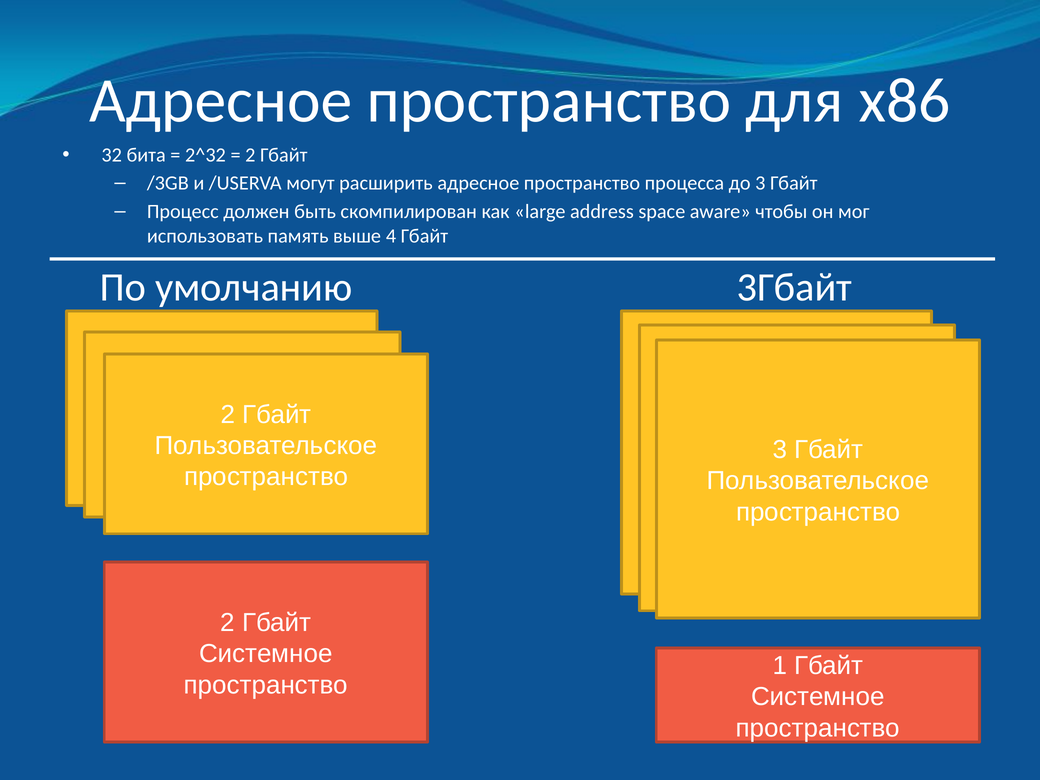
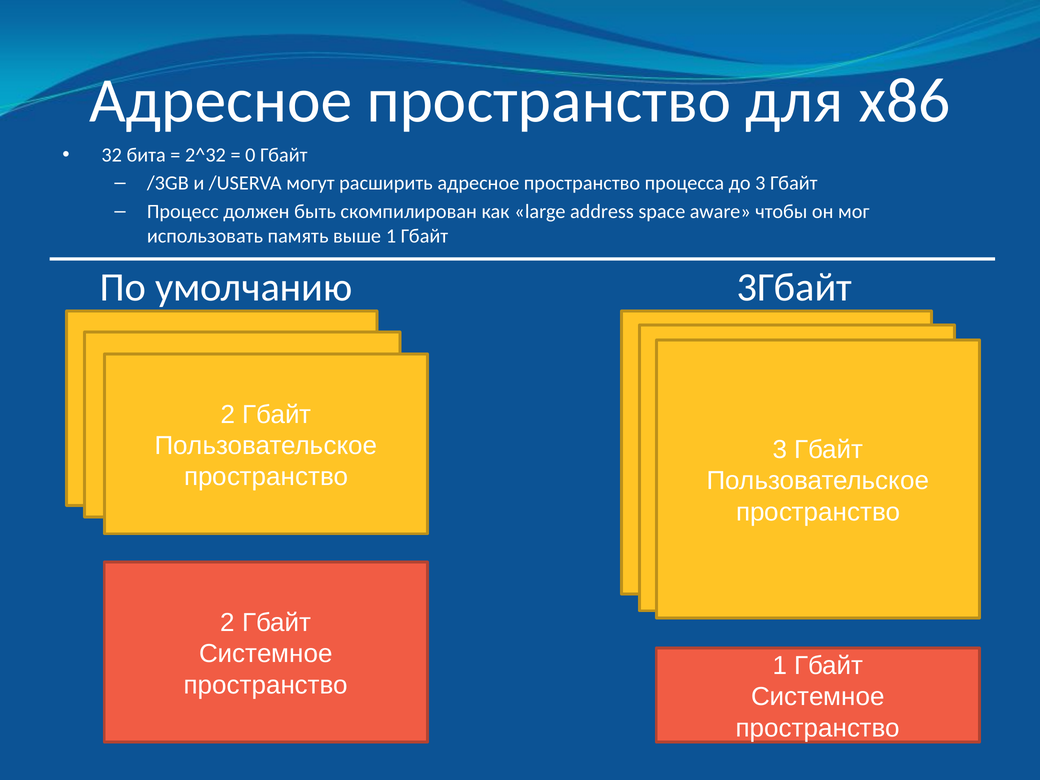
2 at (250, 155): 2 -> 0
выше 4: 4 -> 1
